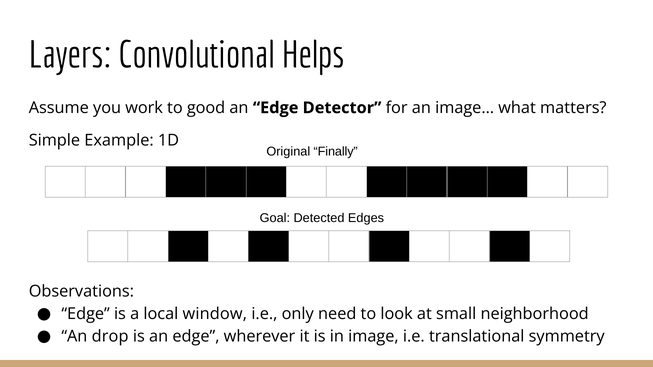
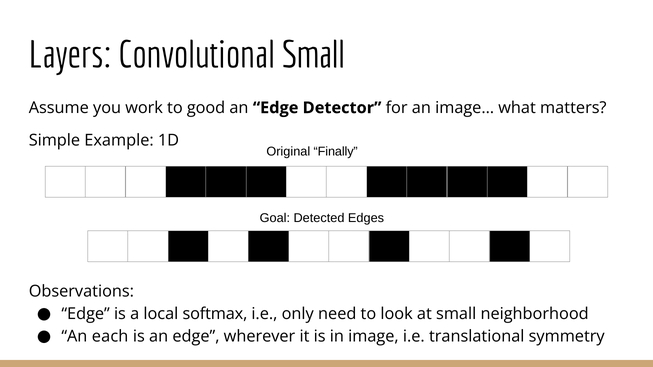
Convolutional Helps: Helps -> Small
window: window -> softmax
drop: drop -> each
